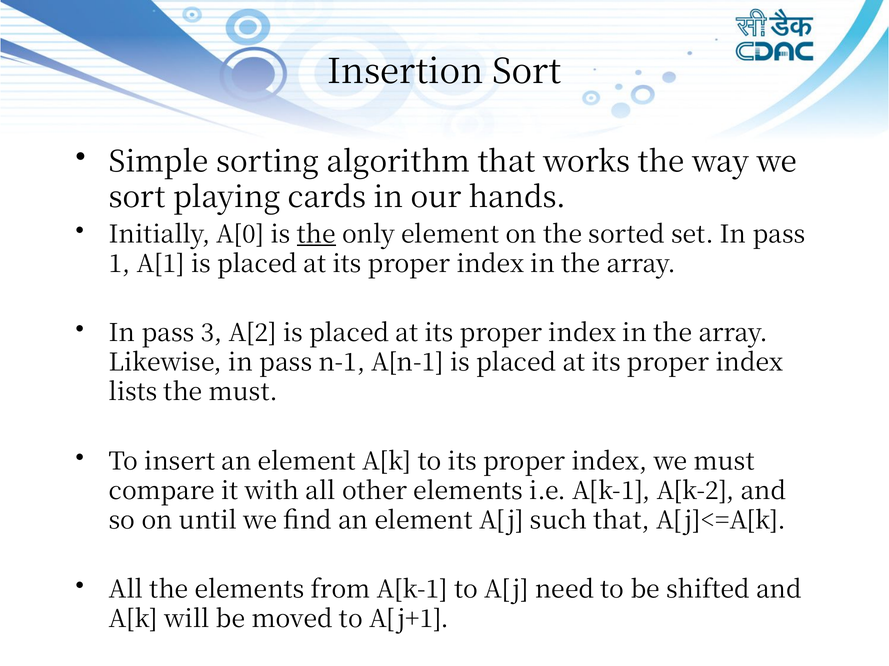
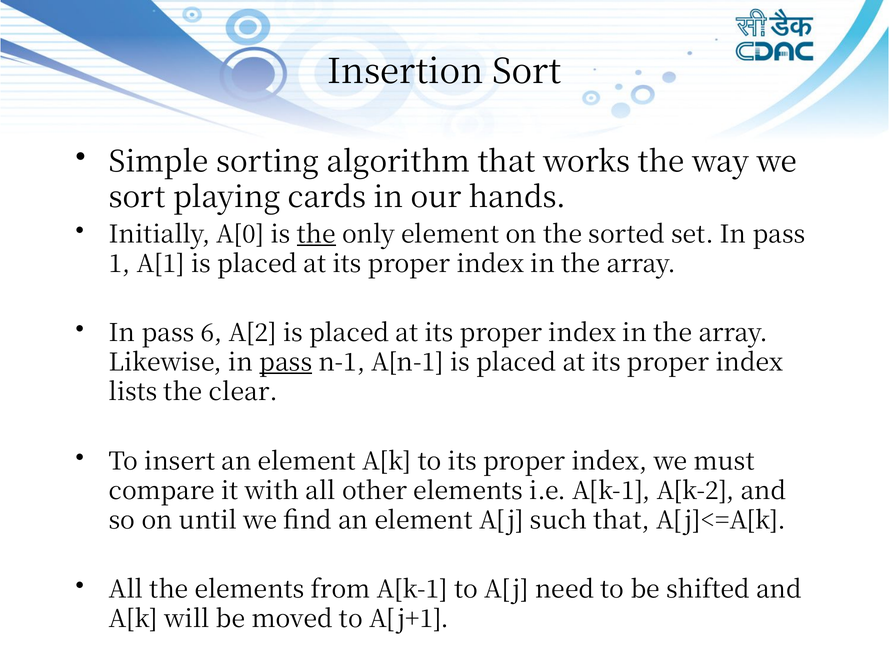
3: 3 -> 6
pass at (286, 363) underline: none -> present
the must: must -> clear
